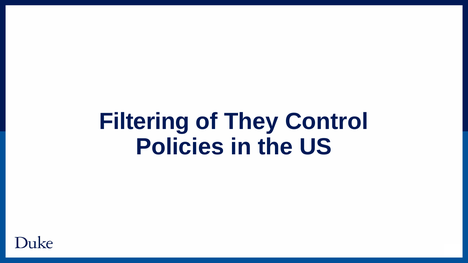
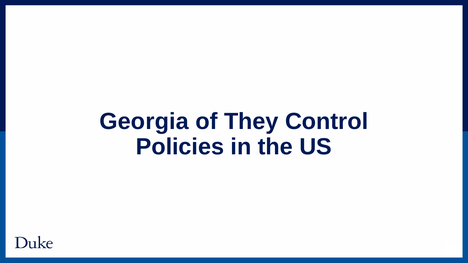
Filtering: Filtering -> Georgia
